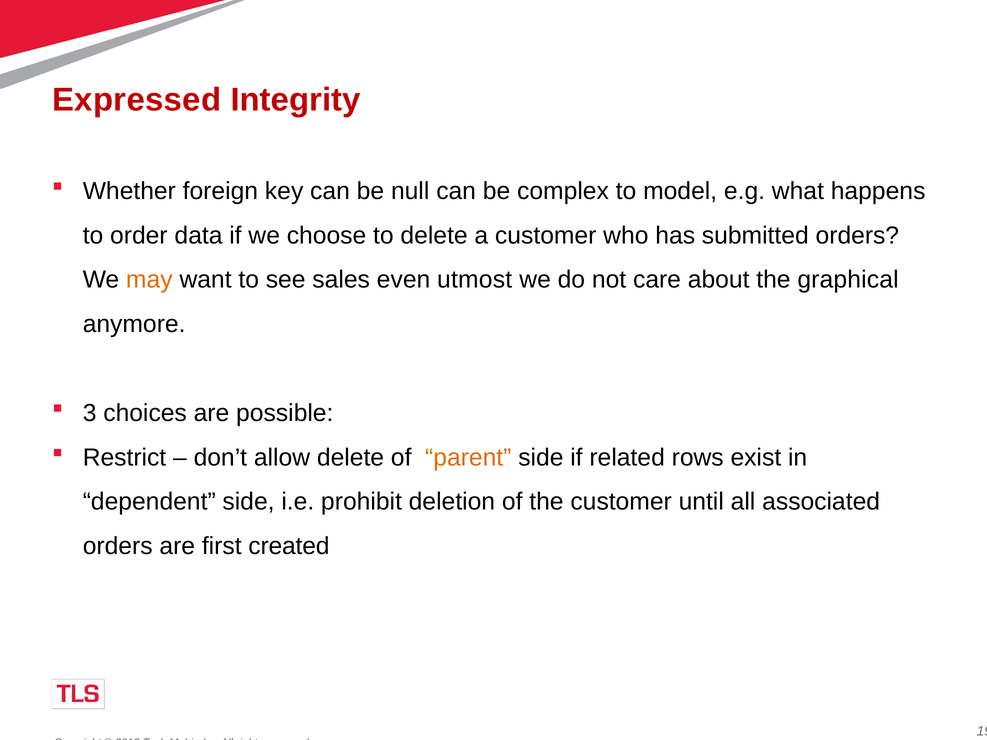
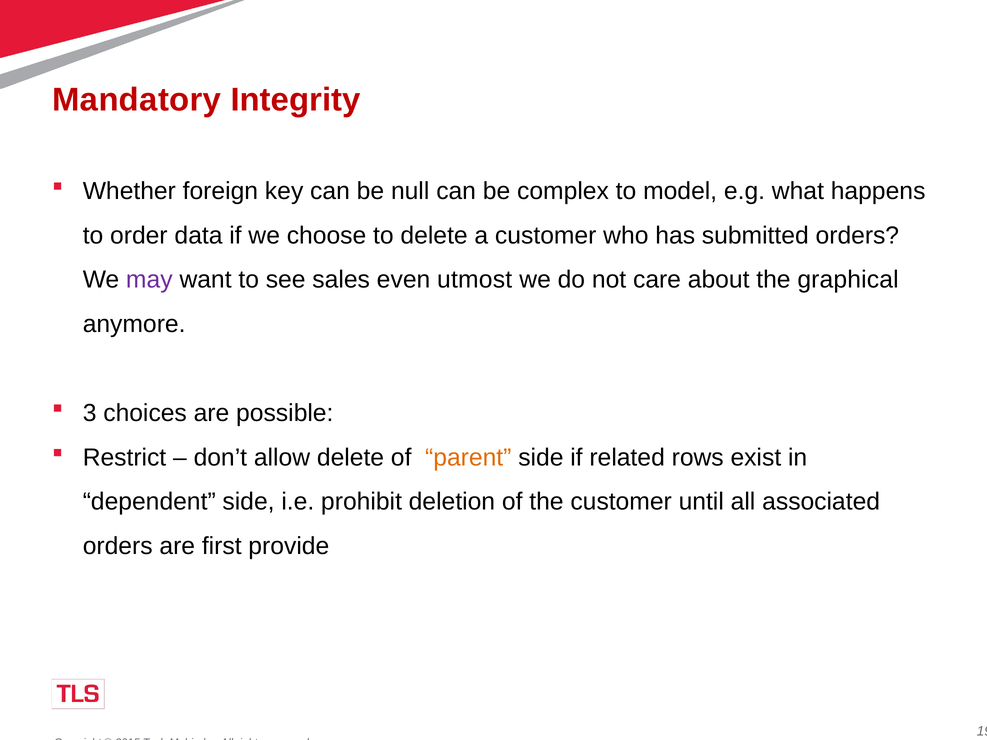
Expressed: Expressed -> Mandatory
may colour: orange -> purple
created: created -> provide
